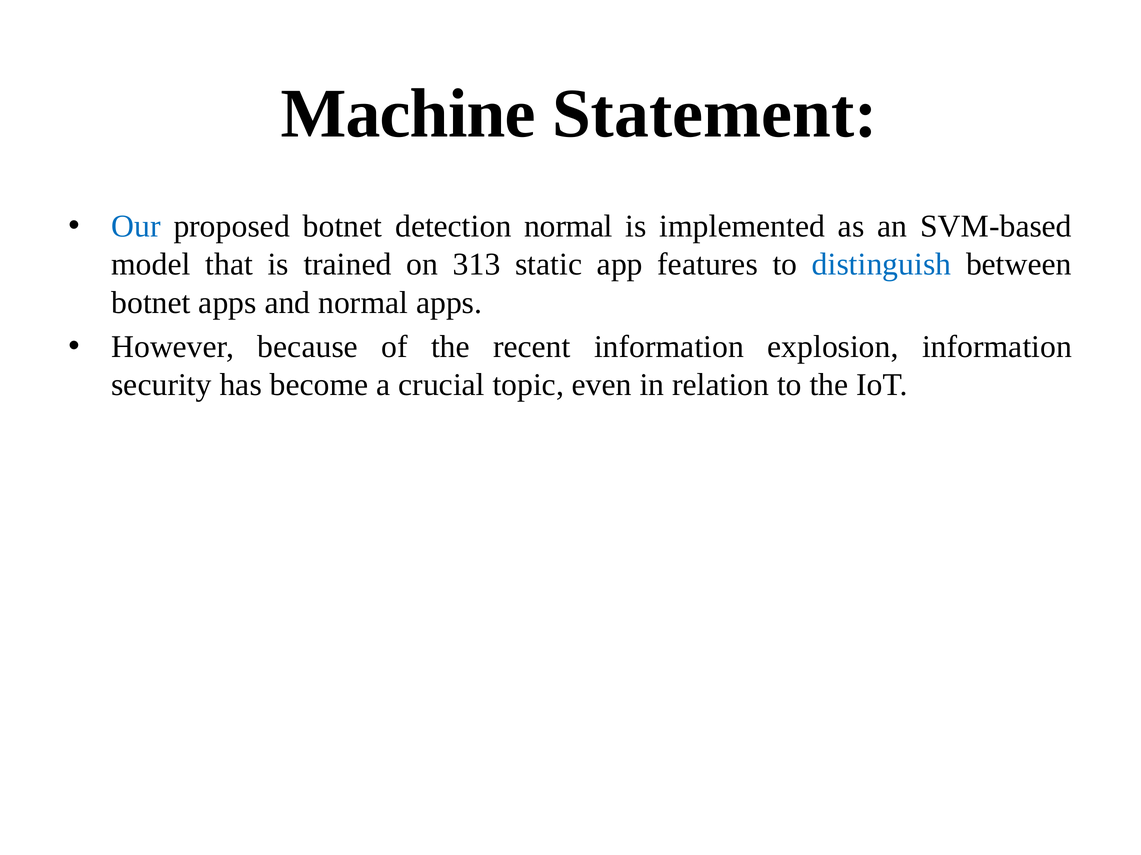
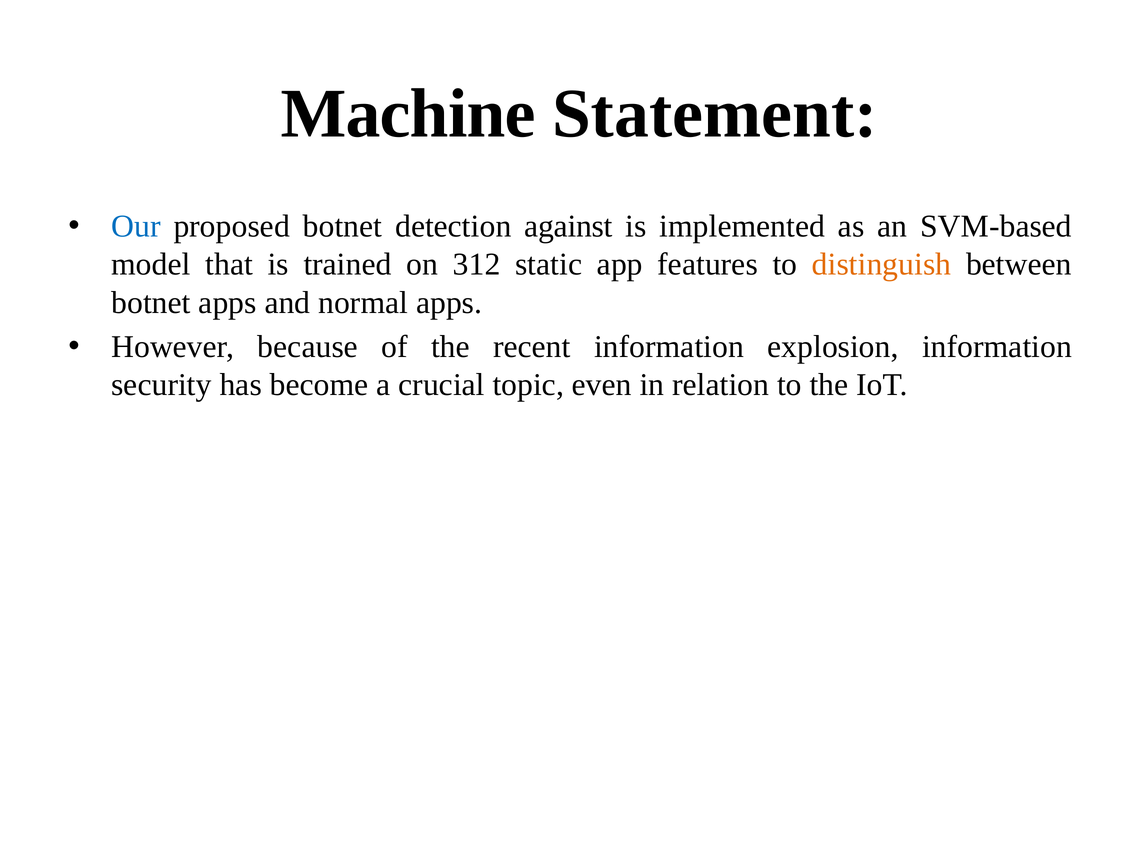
detection normal: normal -> against
313: 313 -> 312
distinguish colour: blue -> orange
